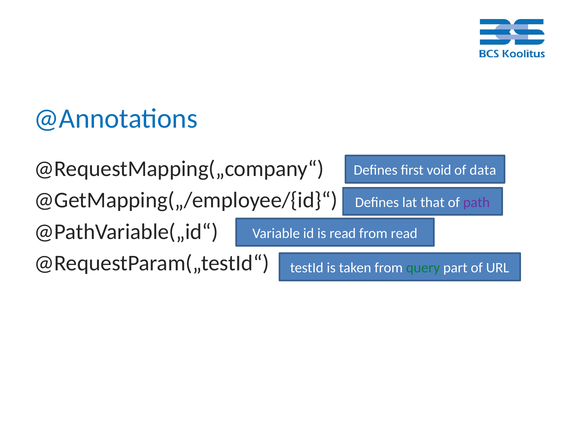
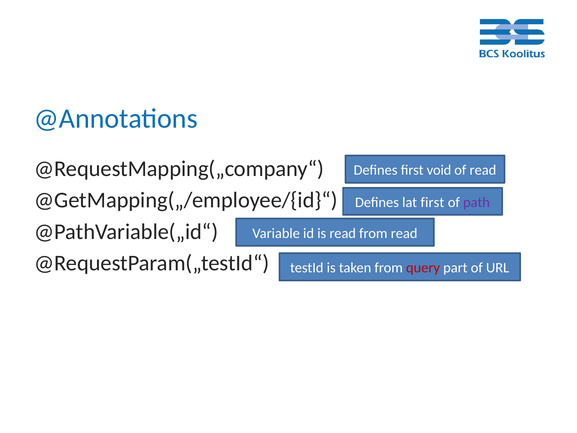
of data: data -> read
lat that: that -> first
query colour: green -> red
